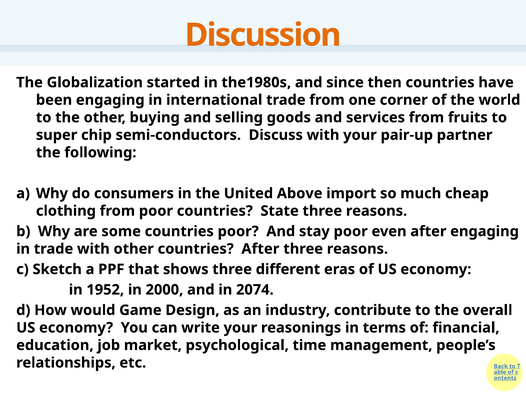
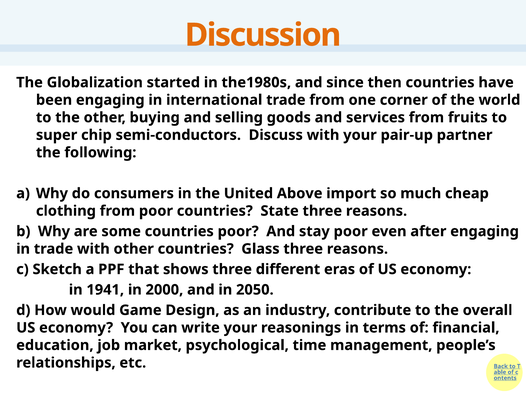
countries After: After -> Glass
1952: 1952 -> 1941
2074: 2074 -> 2050
